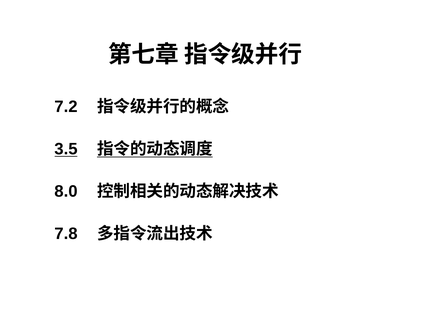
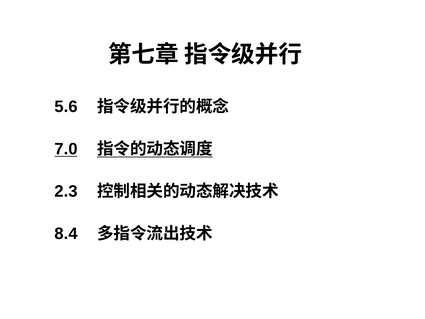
7.2: 7.2 -> 5.6
3.5: 3.5 -> 7.0
8.0: 8.0 -> 2.3
7.8: 7.8 -> 8.4
